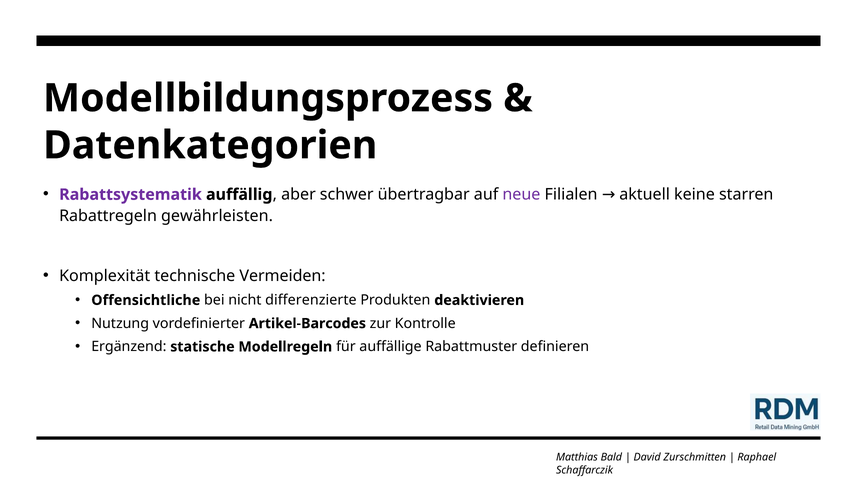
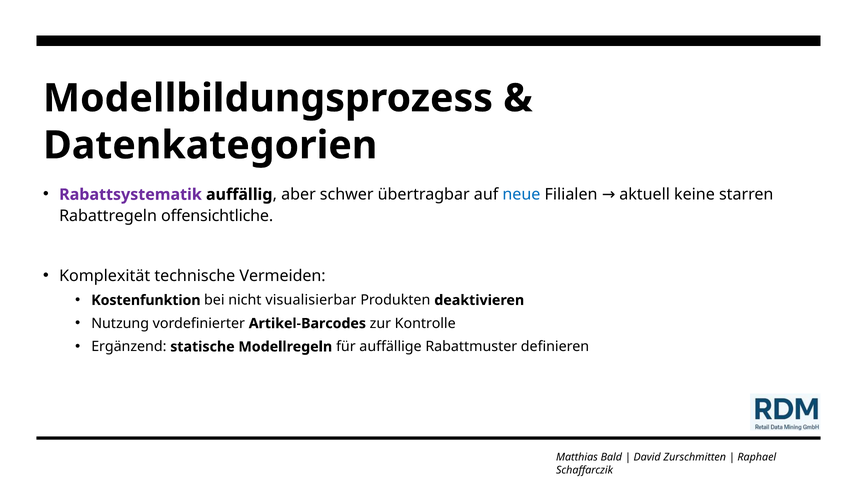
neue colour: purple -> blue
gewährleisten: gewährleisten -> offensichtliche
Offensichtliche: Offensichtliche -> Kostenfunktion
differenzierte: differenzierte -> visualisierbar
